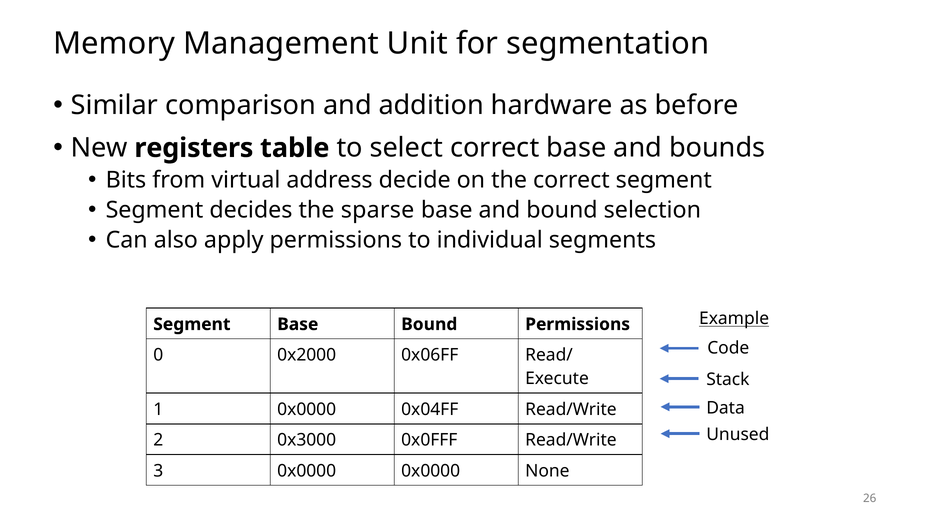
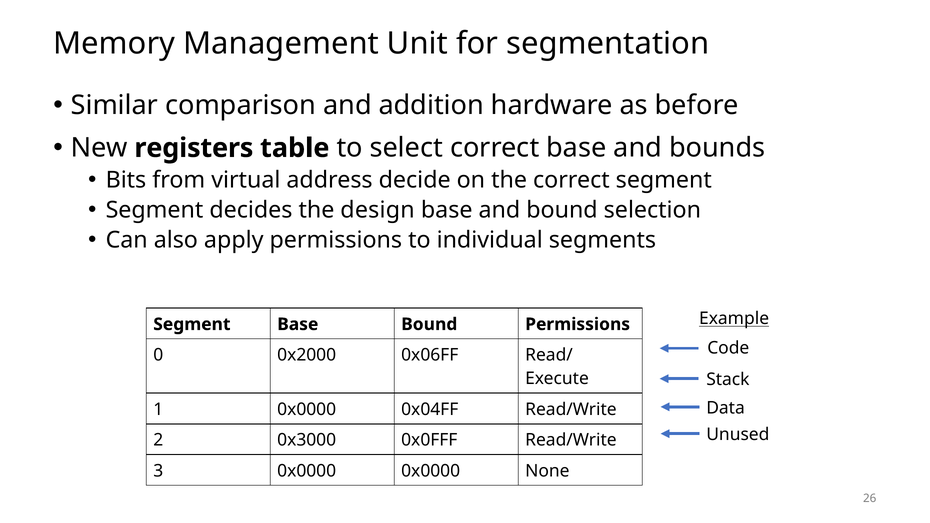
sparse: sparse -> design
